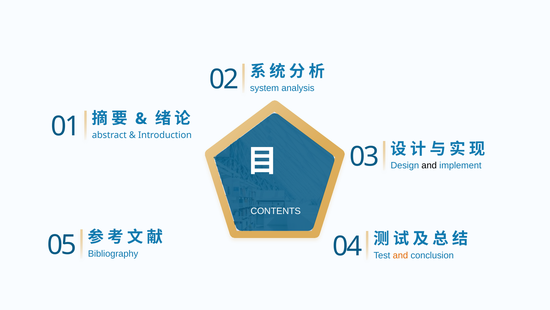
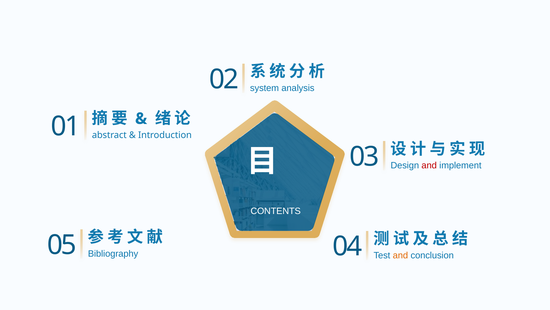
and at (429, 165) colour: black -> red
